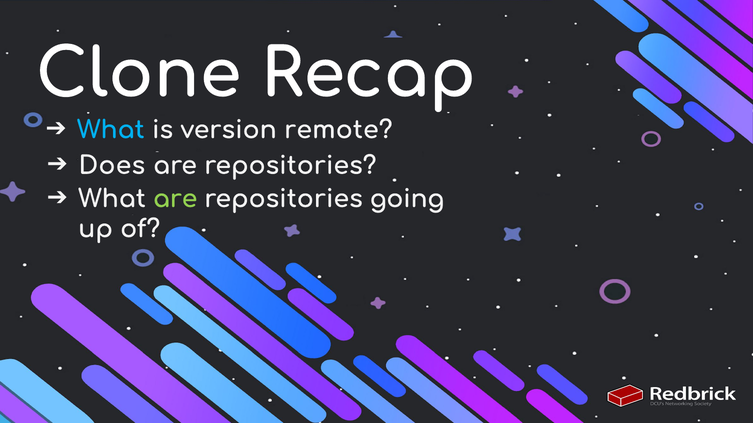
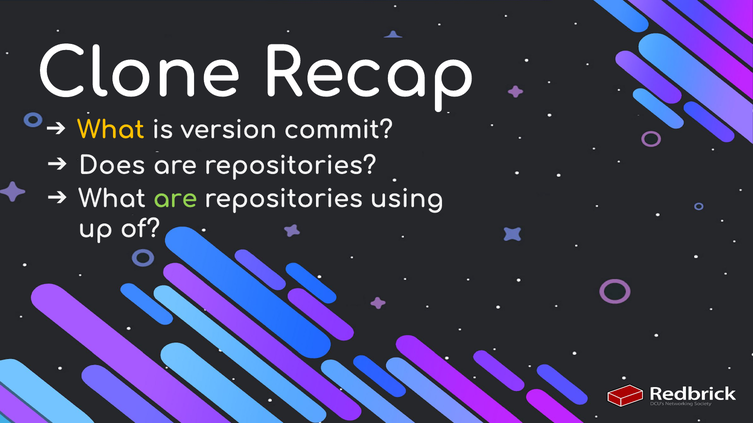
What at (111, 130) colour: light blue -> yellow
remote: remote -> commit
going: going -> using
